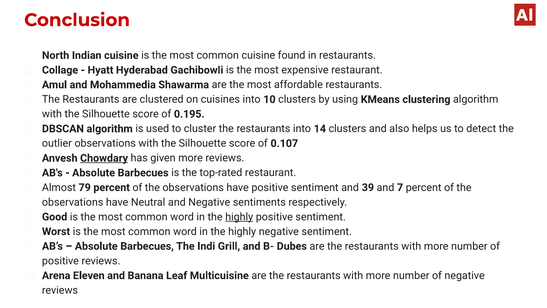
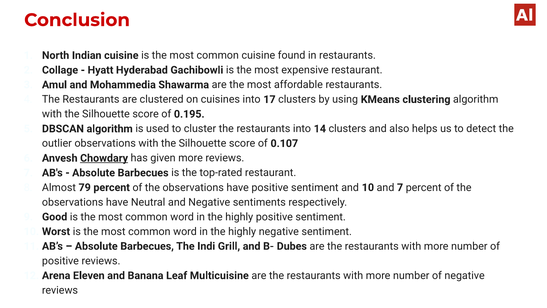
into 10: 10 -> 17
and 39: 39 -> 10
highly at (239, 217) underline: present -> none
